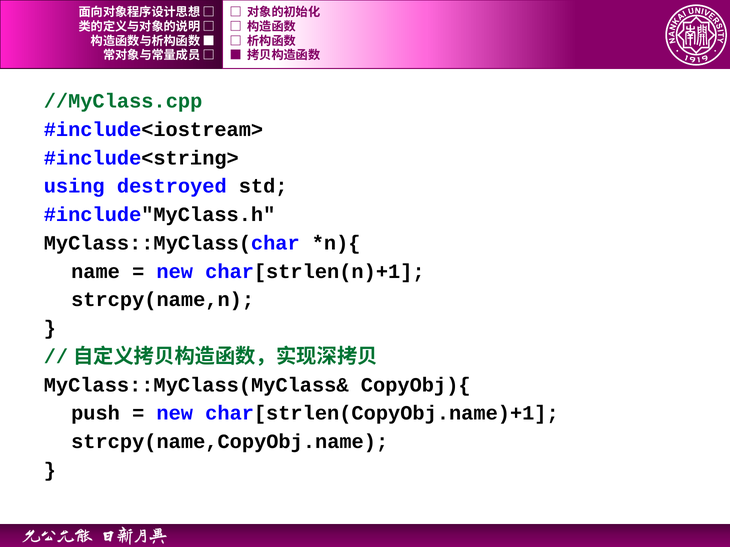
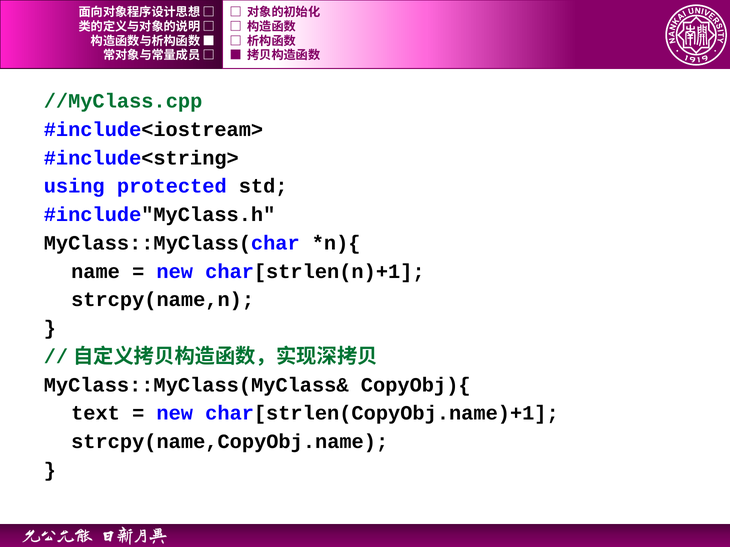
destroyed: destroyed -> protected
push: push -> text
